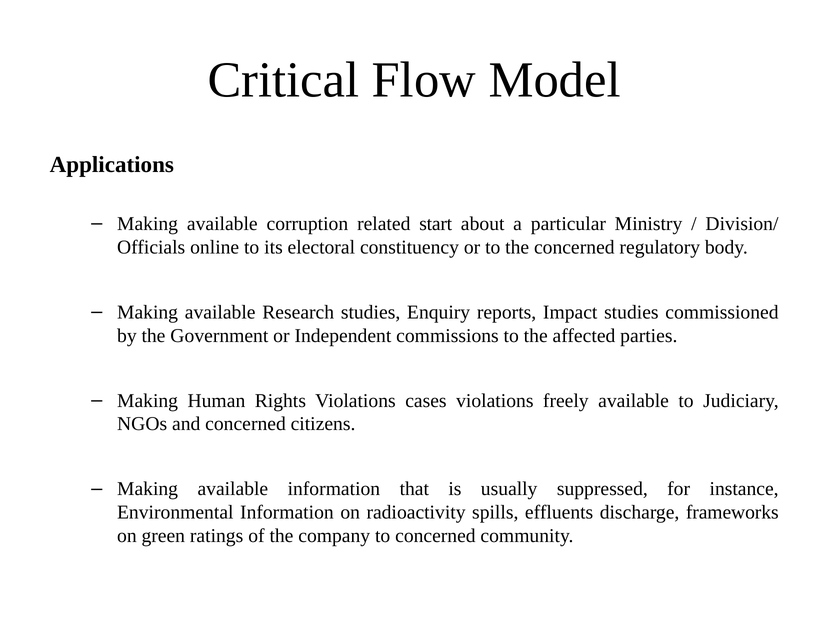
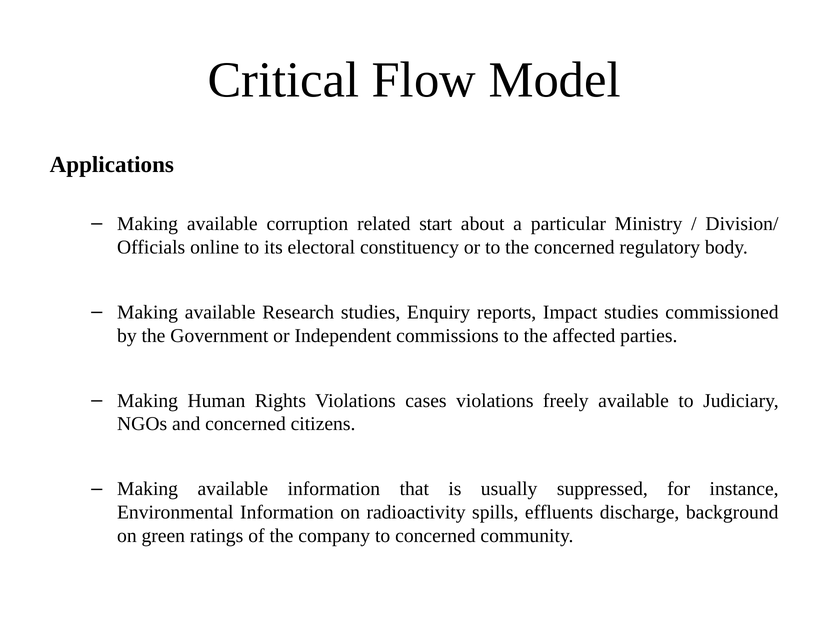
frameworks: frameworks -> background
